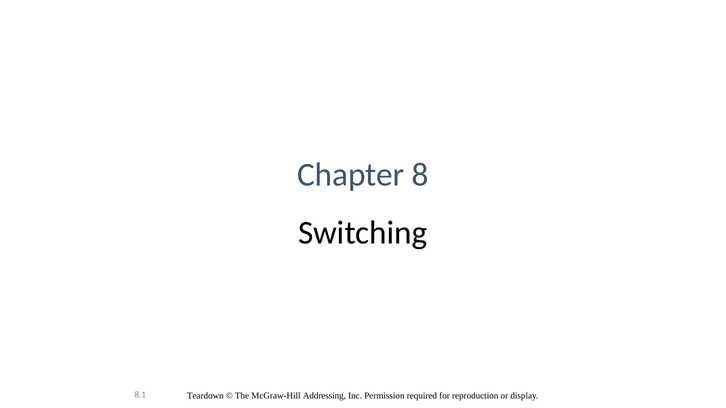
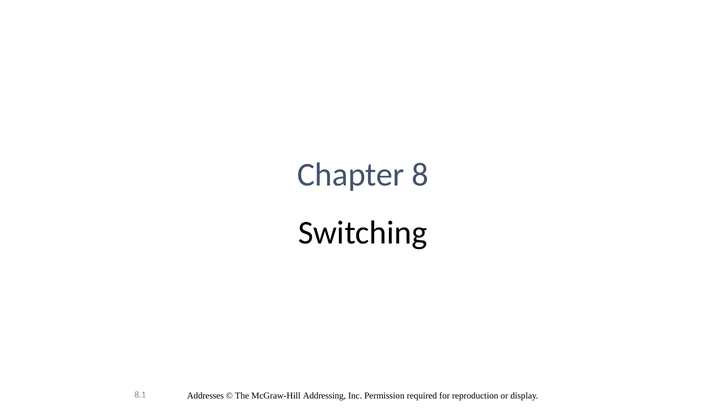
Teardown: Teardown -> Addresses
